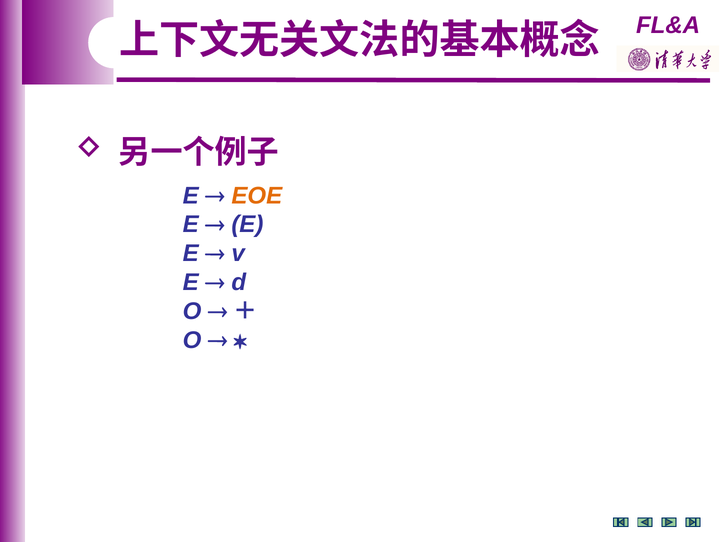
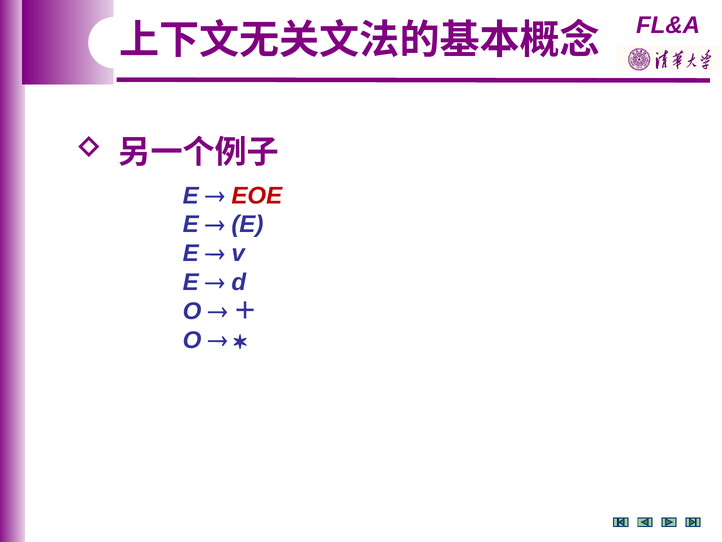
EOE colour: orange -> red
